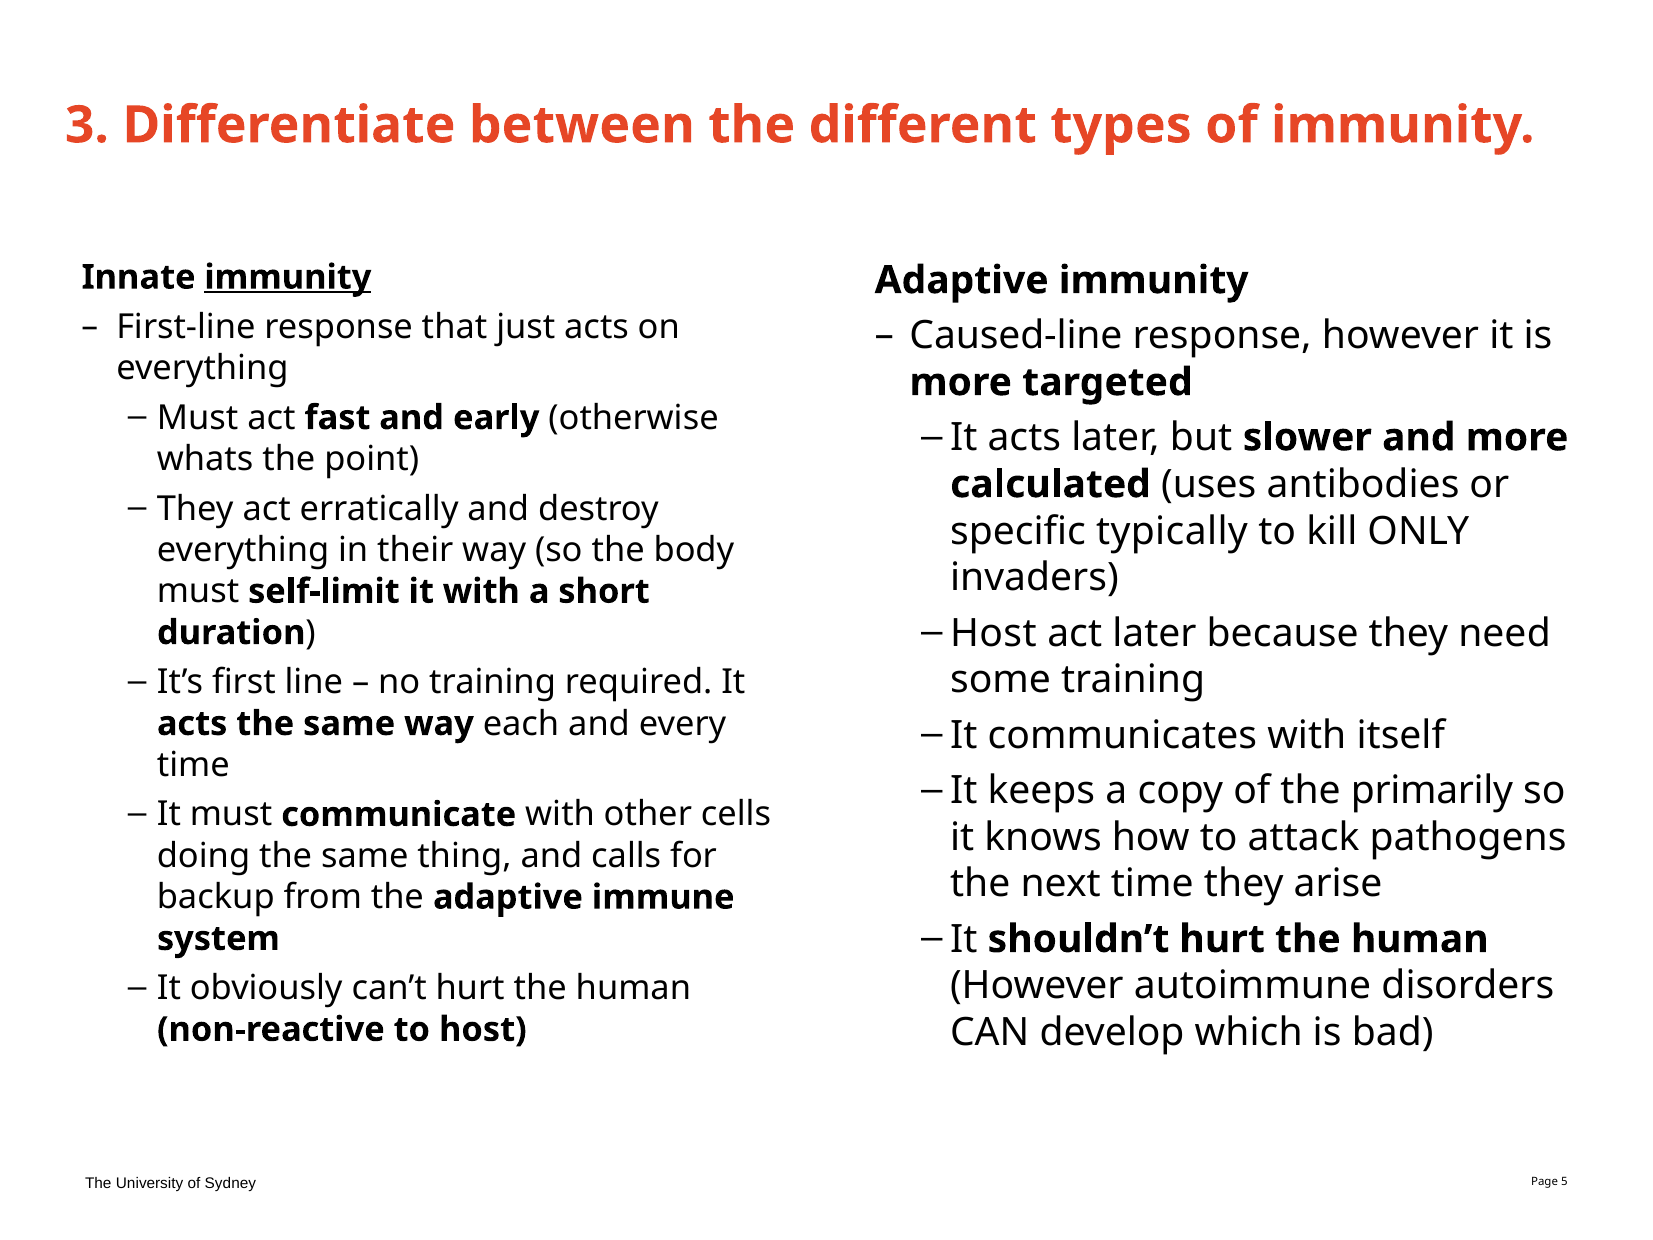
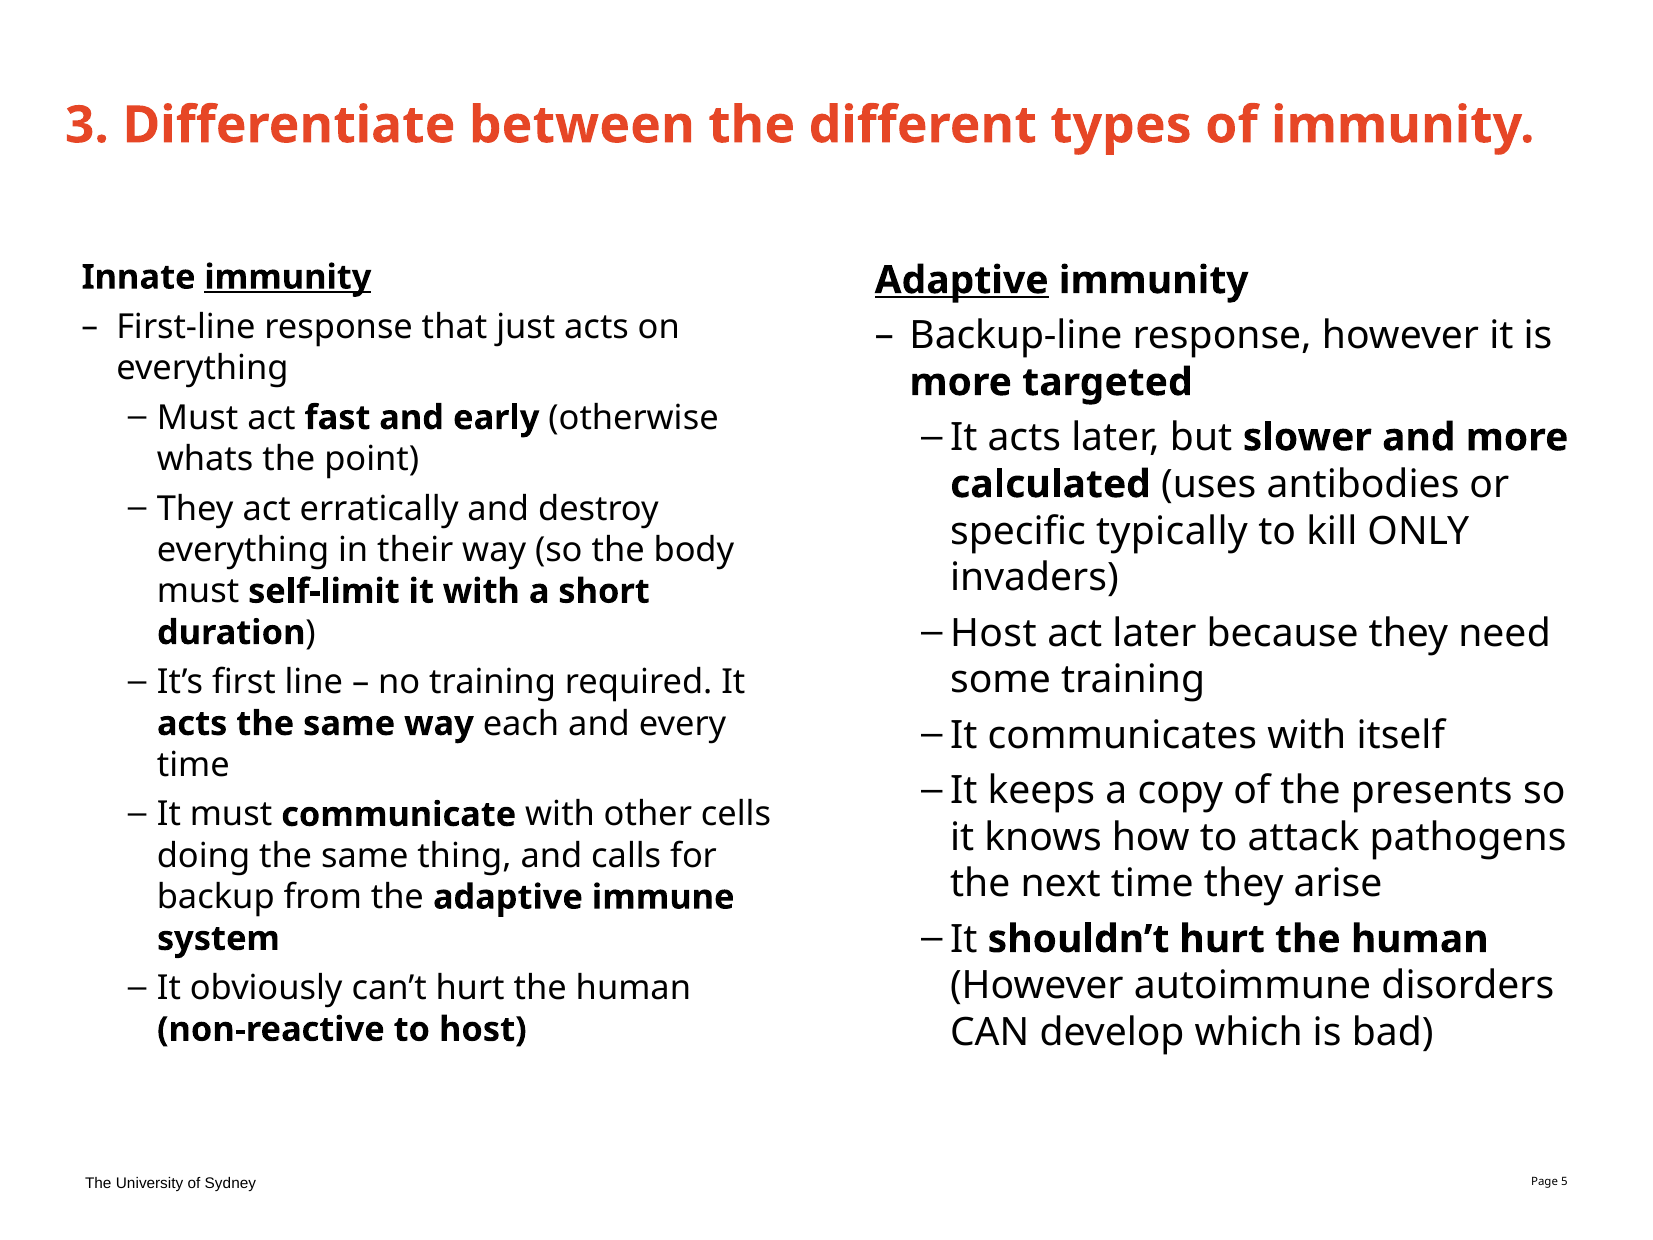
Adaptive at (962, 280) underline: none -> present
Caused-line: Caused-line -> Backup-line
primarily: primarily -> presents
